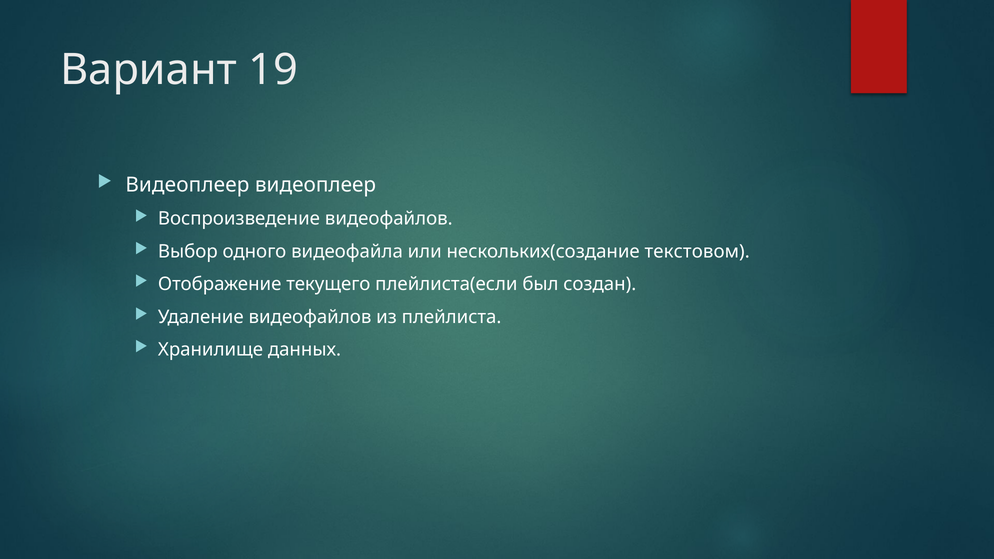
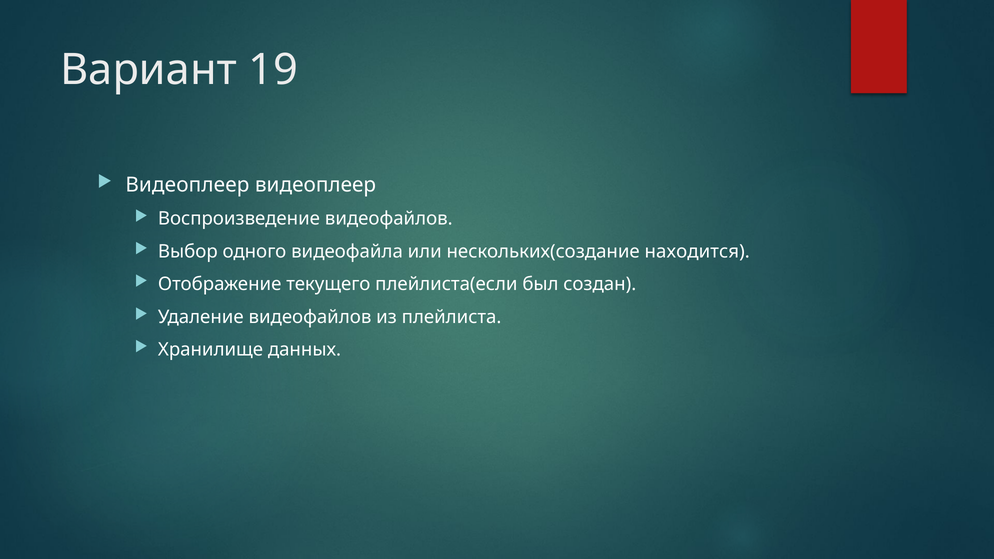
текстовом: текстовом -> находится
